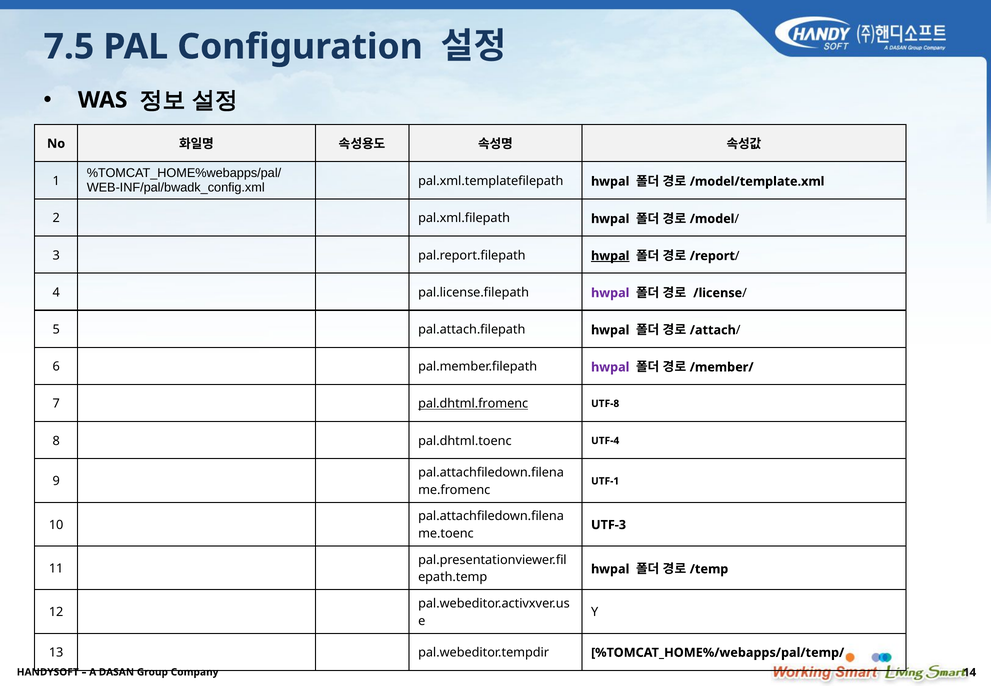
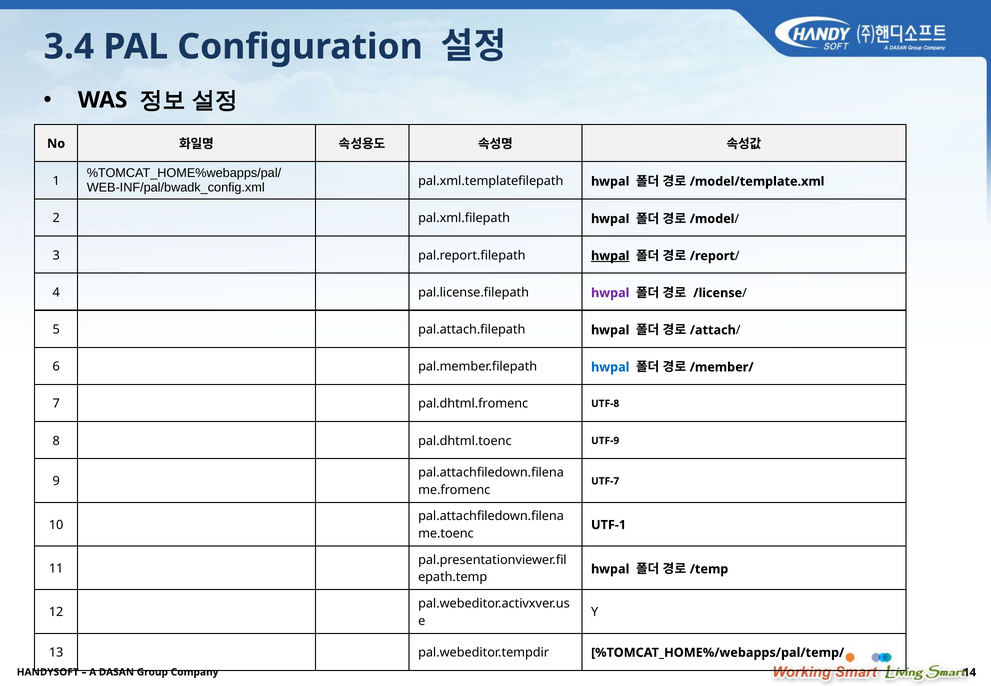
7.5: 7.5 -> 3.4
hwpal at (610, 367) colour: purple -> blue
pal.dhtml.fromenc underline: present -> none
UTF-4: UTF-4 -> UTF-9
UTF-1: UTF-1 -> UTF-7
UTF-3: UTF-3 -> UTF-1
